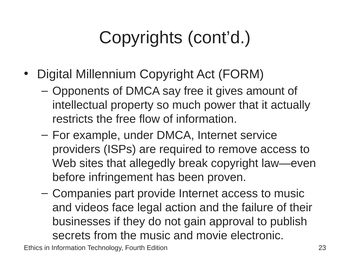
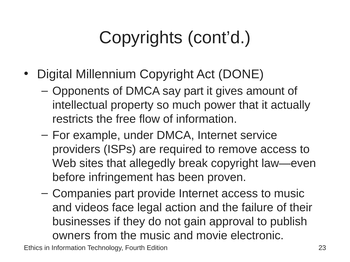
FORM: FORM -> DONE
say free: free -> part
secrets: secrets -> owners
